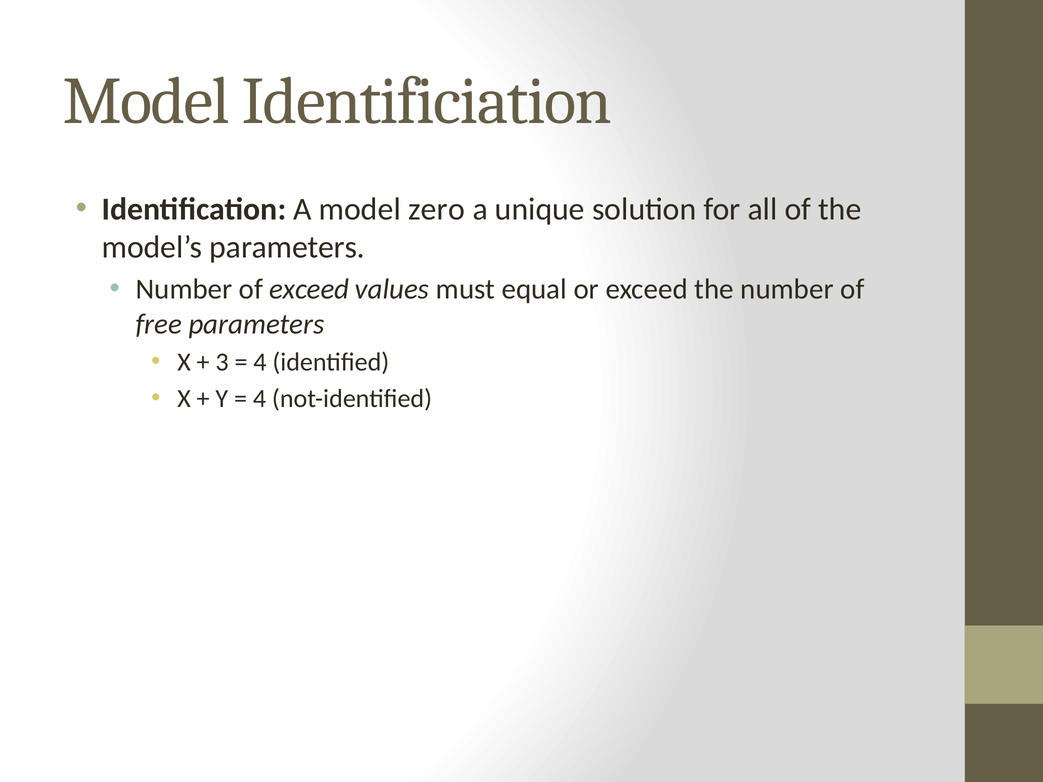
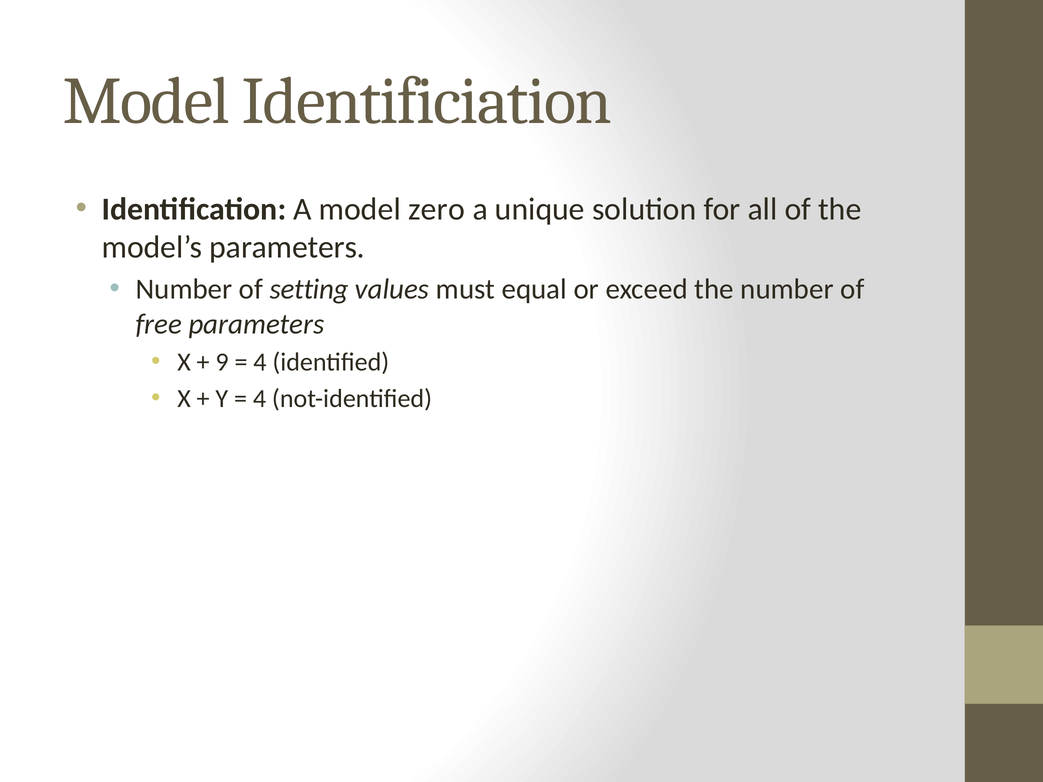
of exceed: exceed -> setting
3: 3 -> 9
